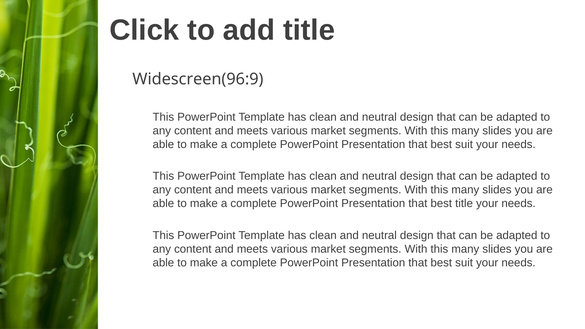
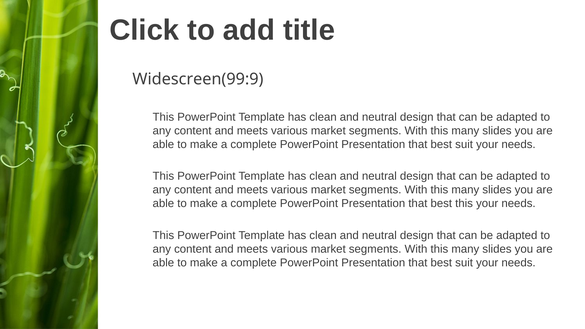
Widescreen(96:9: Widescreen(96:9 -> Widescreen(99:9
best title: title -> this
